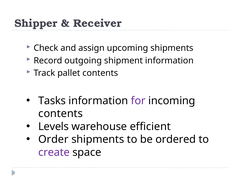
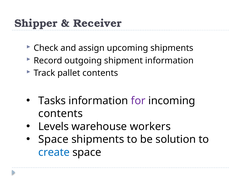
efficient: efficient -> workers
Order at (53, 139): Order -> Space
ordered: ordered -> solution
create colour: purple -> blue
